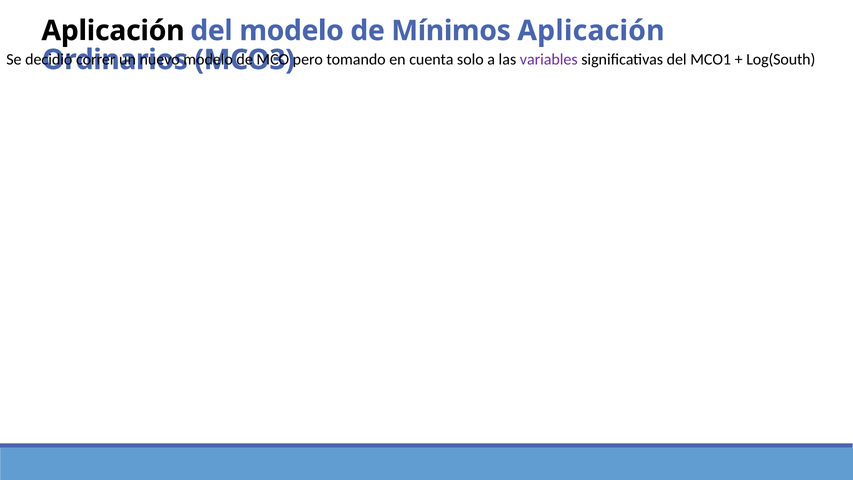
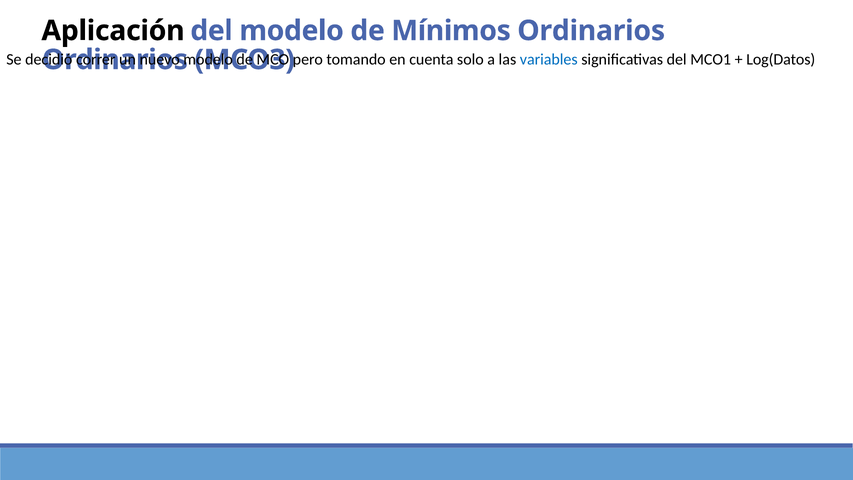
Mínimos Aplicación: Aplicación -> Ordinarios
variables colour: purple -> blue
Log(South: Log(South -> Log(Datos
